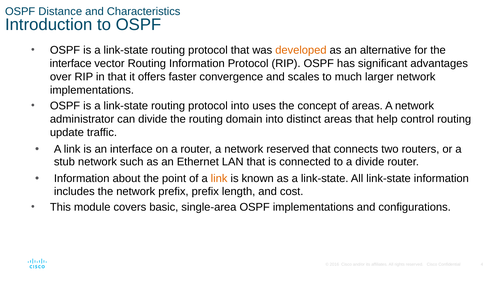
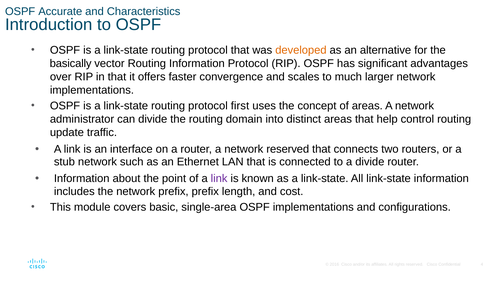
Distance: Distance -> Accurate
interface at (71, 64): interface -> basically
protocol into: into -> first
link at (219, 179) colour: orange -> purple
